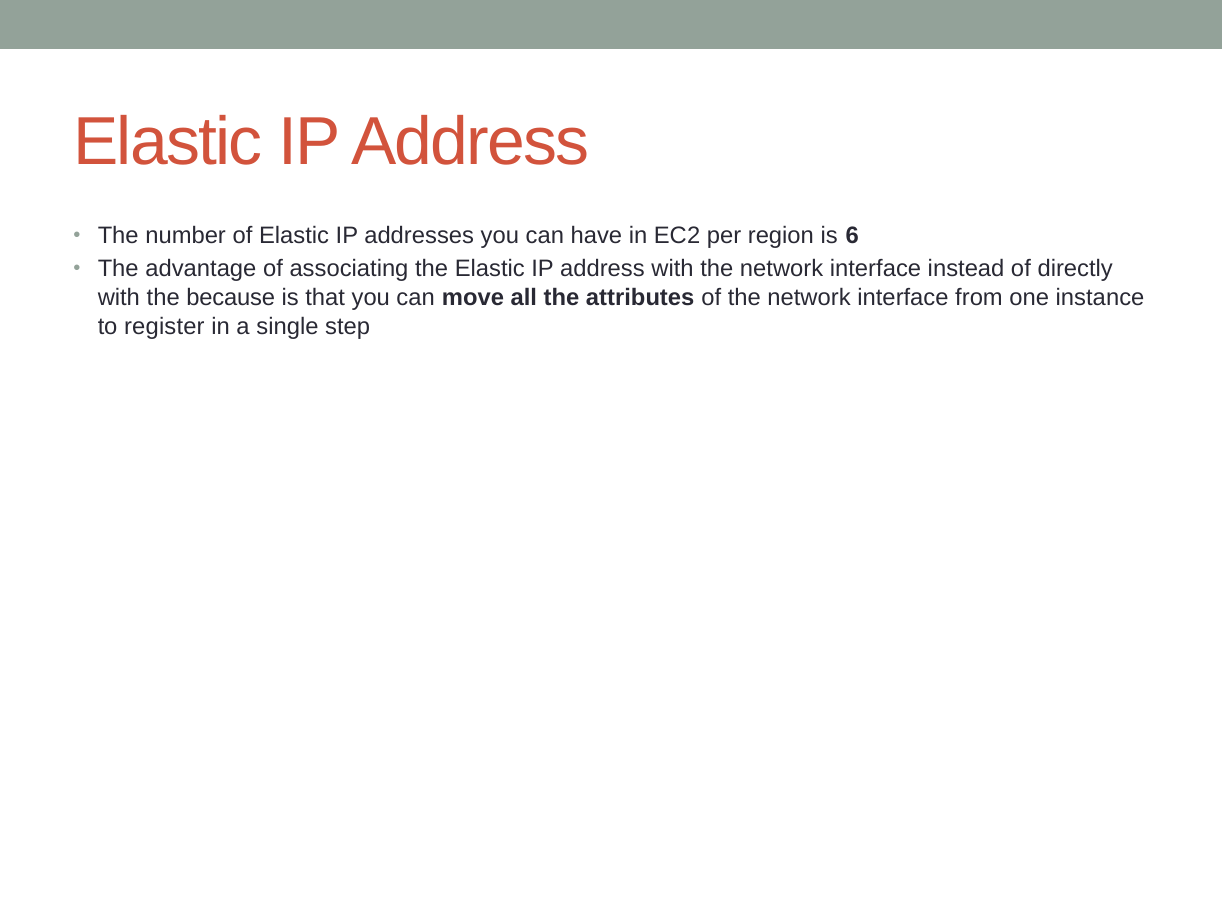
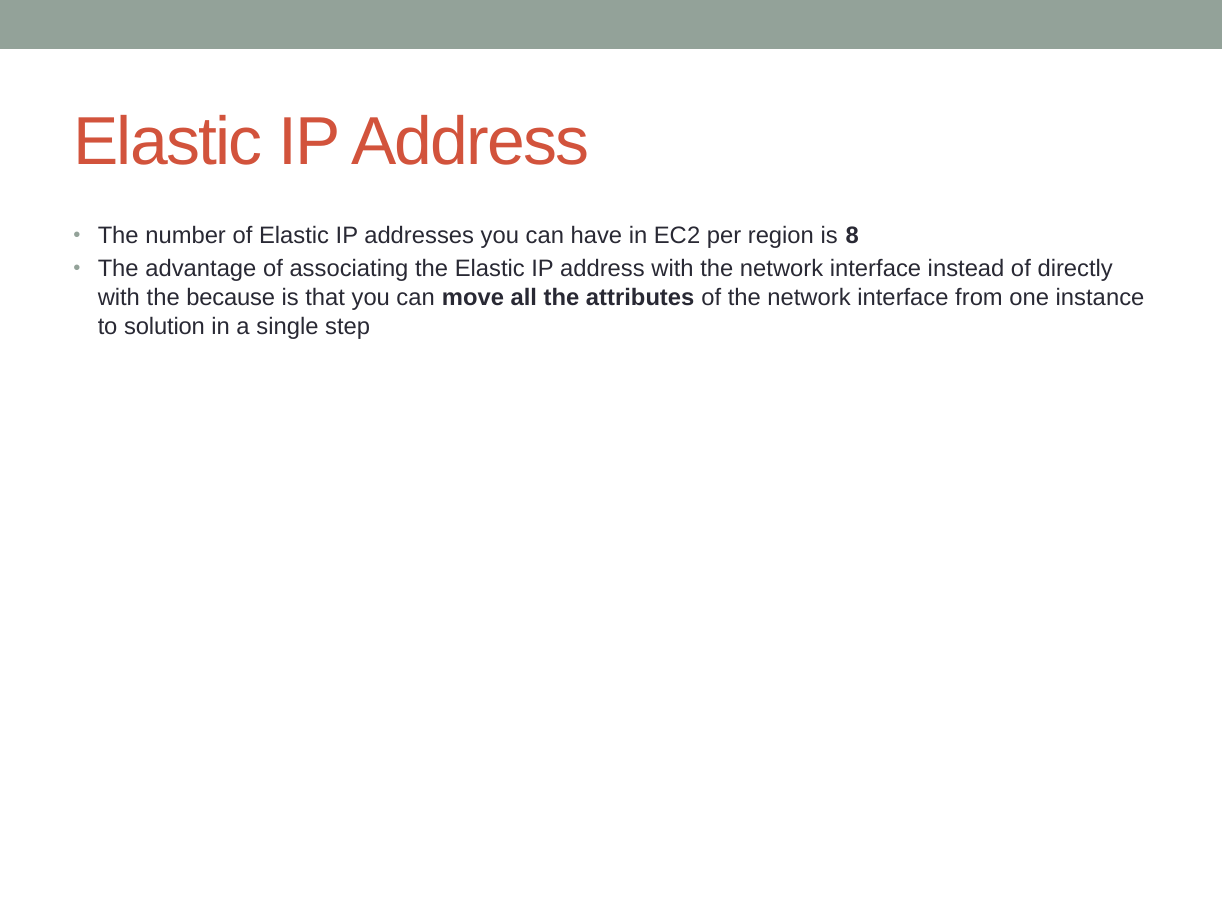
6: 6 -> 8
register: register -> solution
